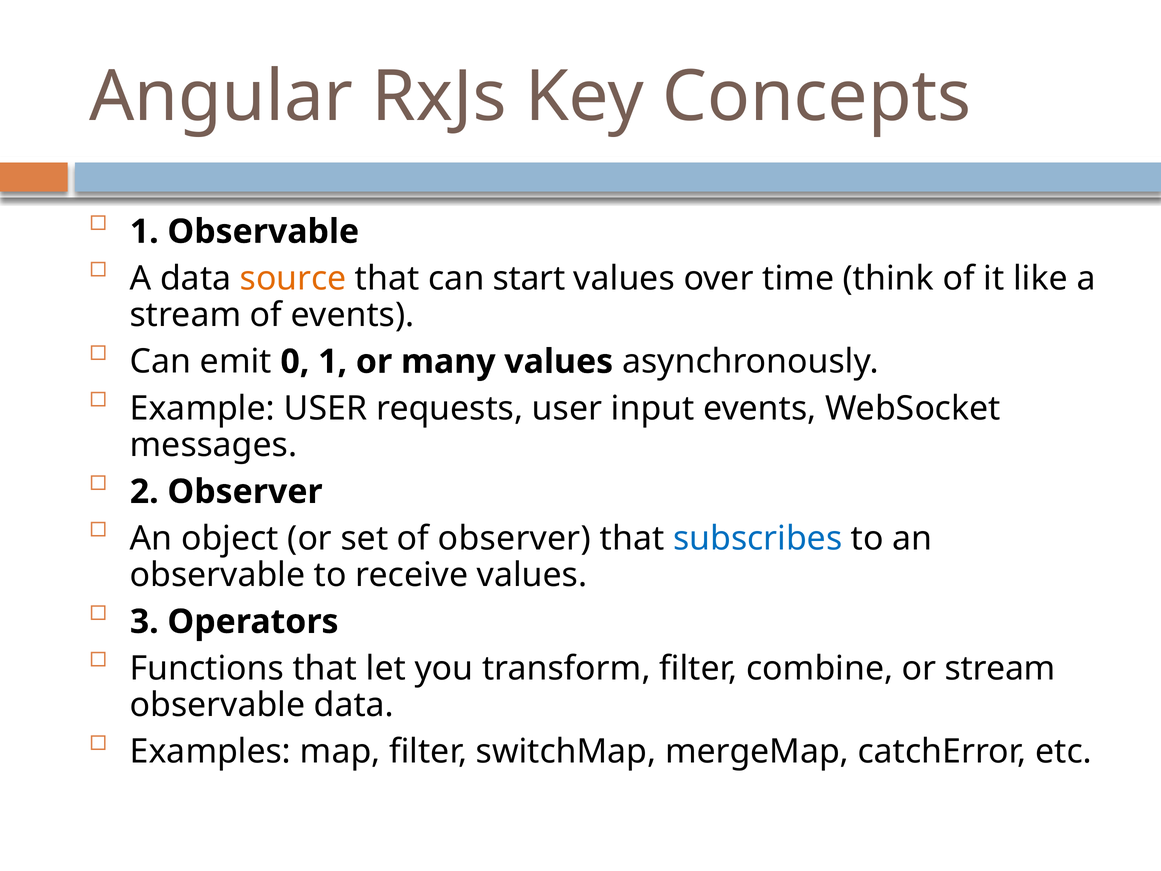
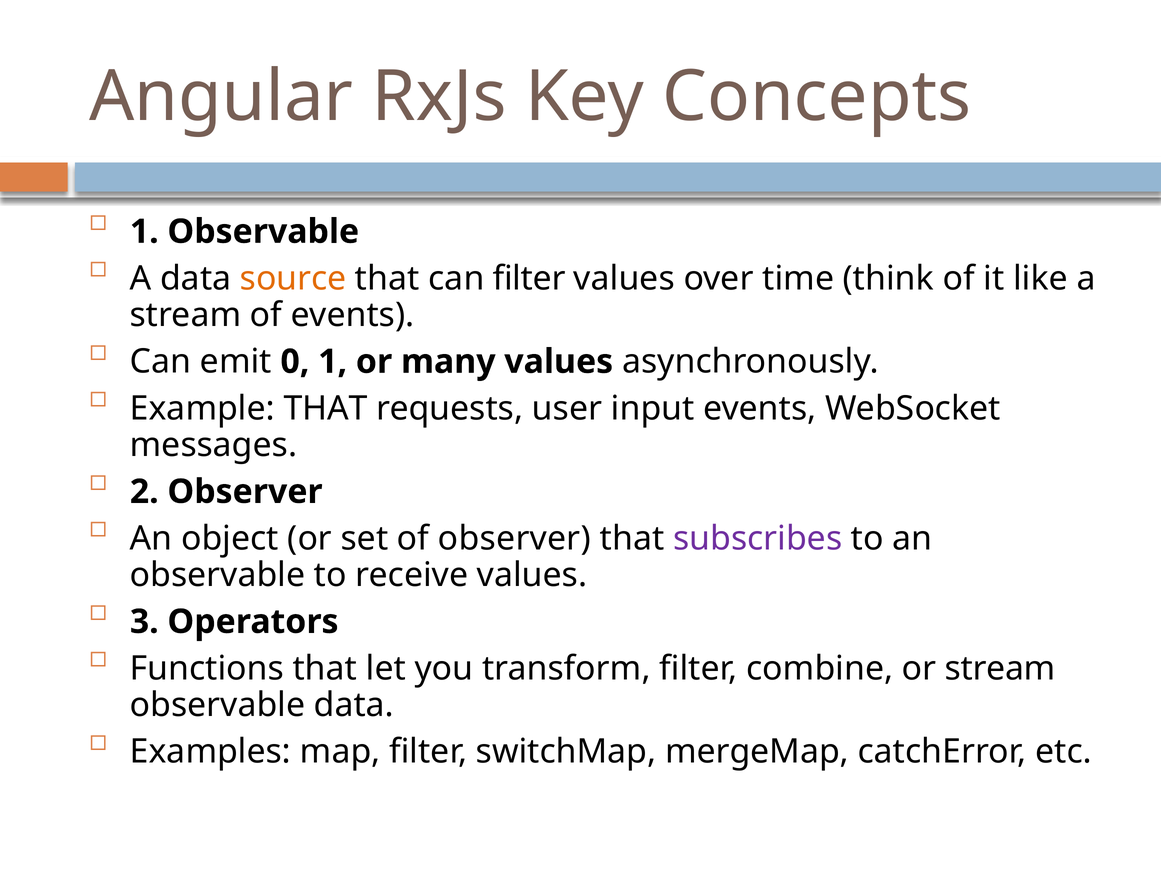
can start: start -> filter
Example USER: USER -> THAT
subscribes colour: blue -> purple
